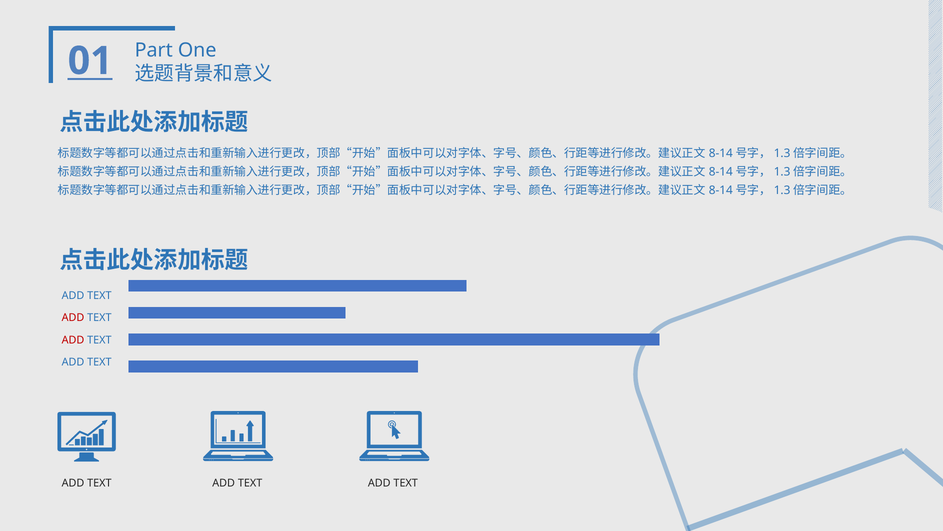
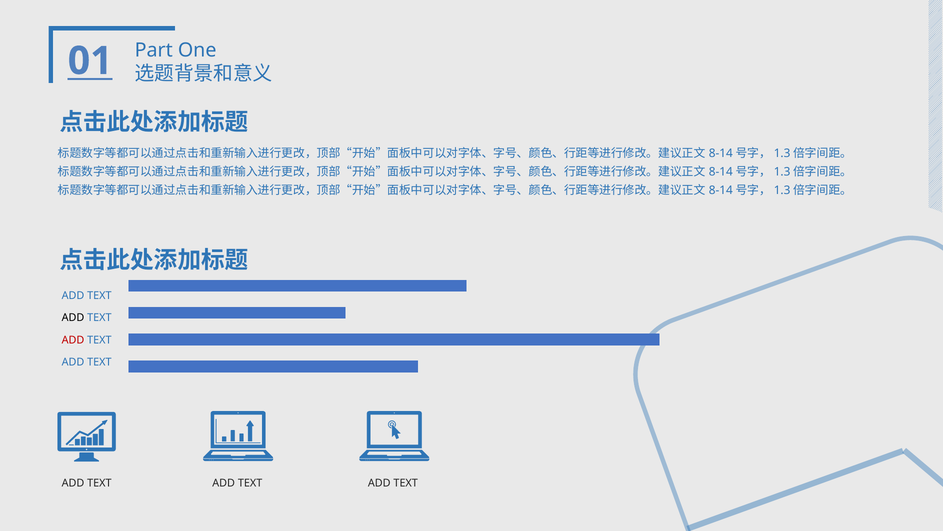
ADD at (73, 317) colour: red -> black
